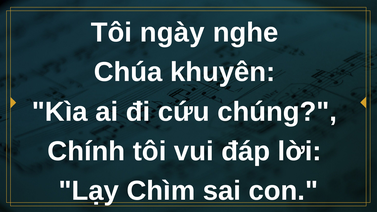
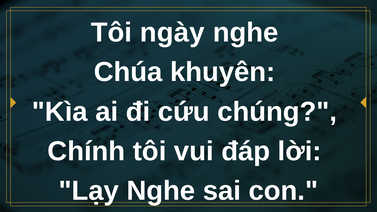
Lạy Chìm: Chìm -> Nghe
